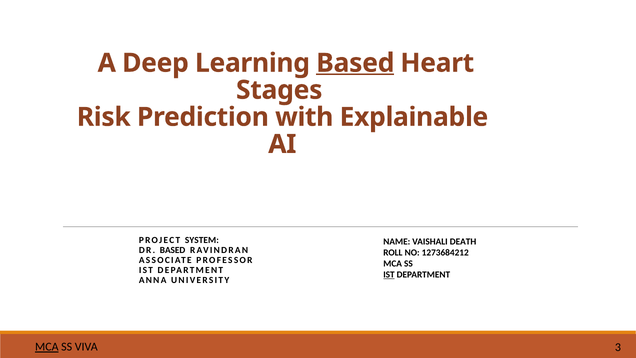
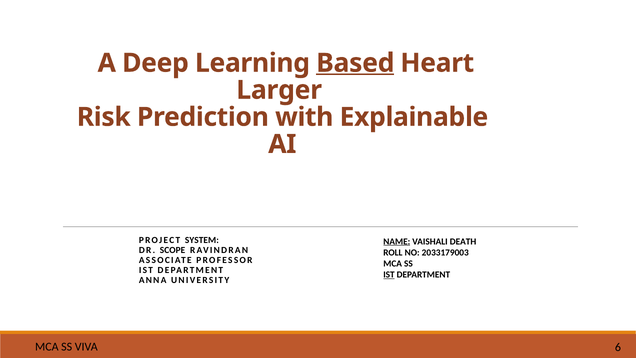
Stages: Stages -> Larger
NAME underline: none -> present
DR BASED: BASED -> SCOPE
1273684212: 1273684212 -> 2033179003
MCA at (47, 347) underline: present -> none
3: 3 -> 6
